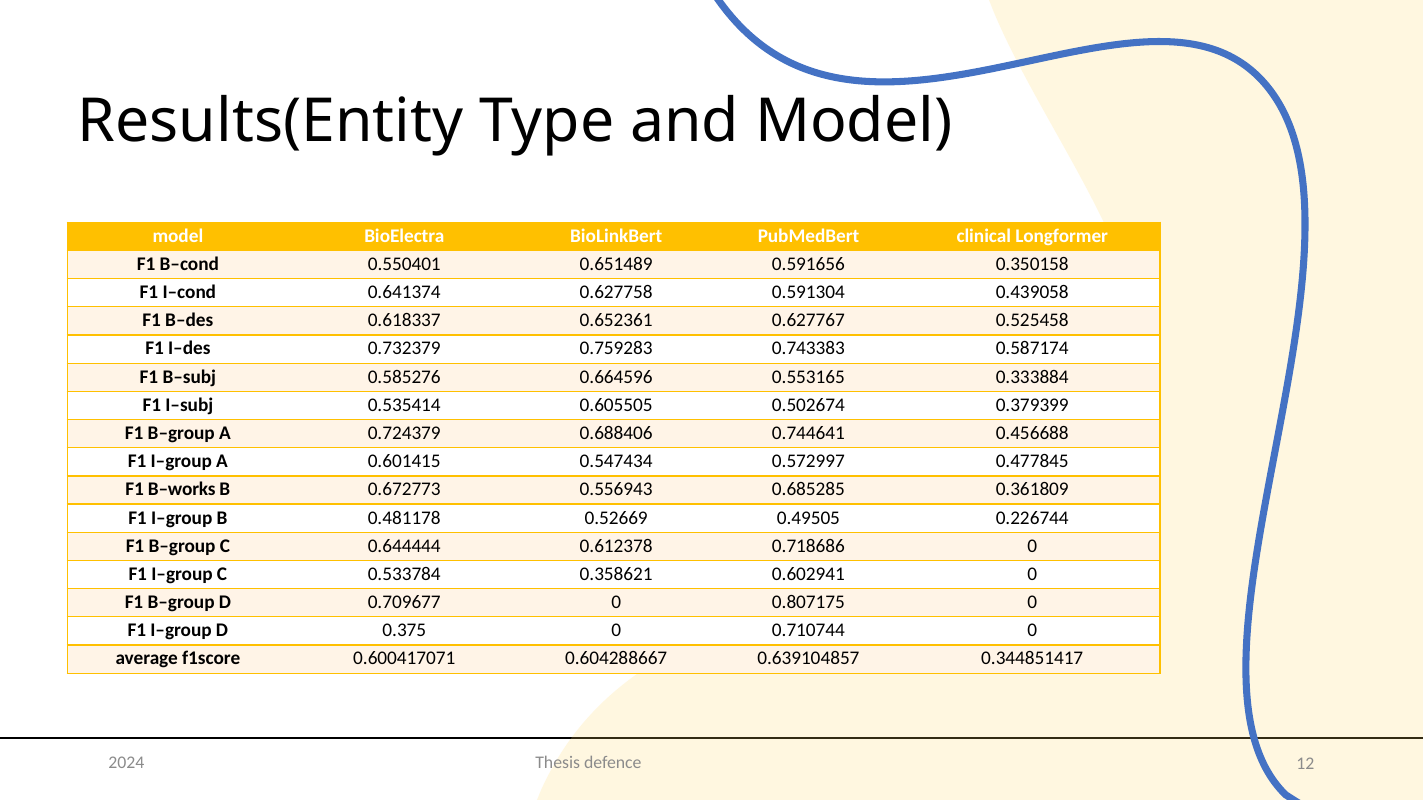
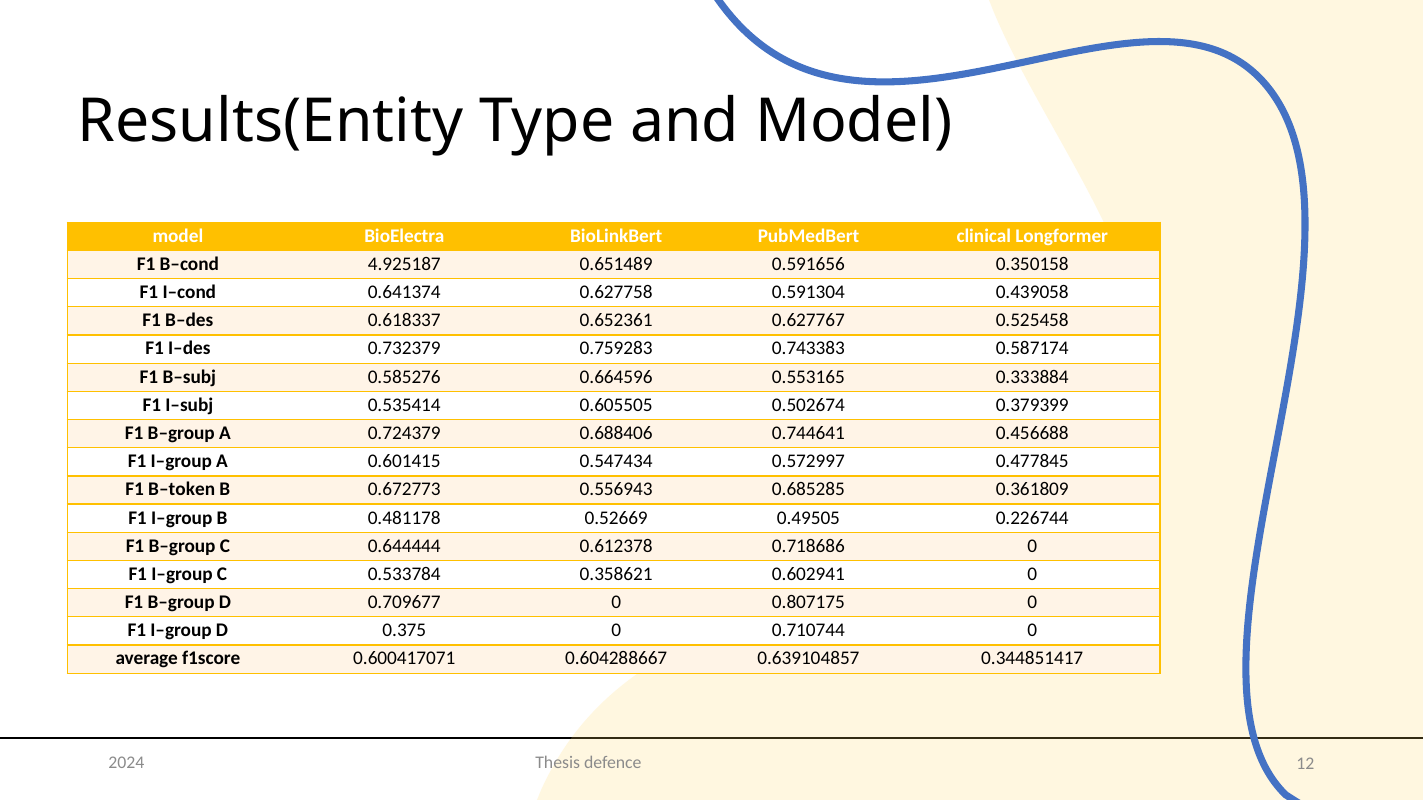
0.550401: 0.550401 -> 4.925187
B–works: B–works -> B–token
